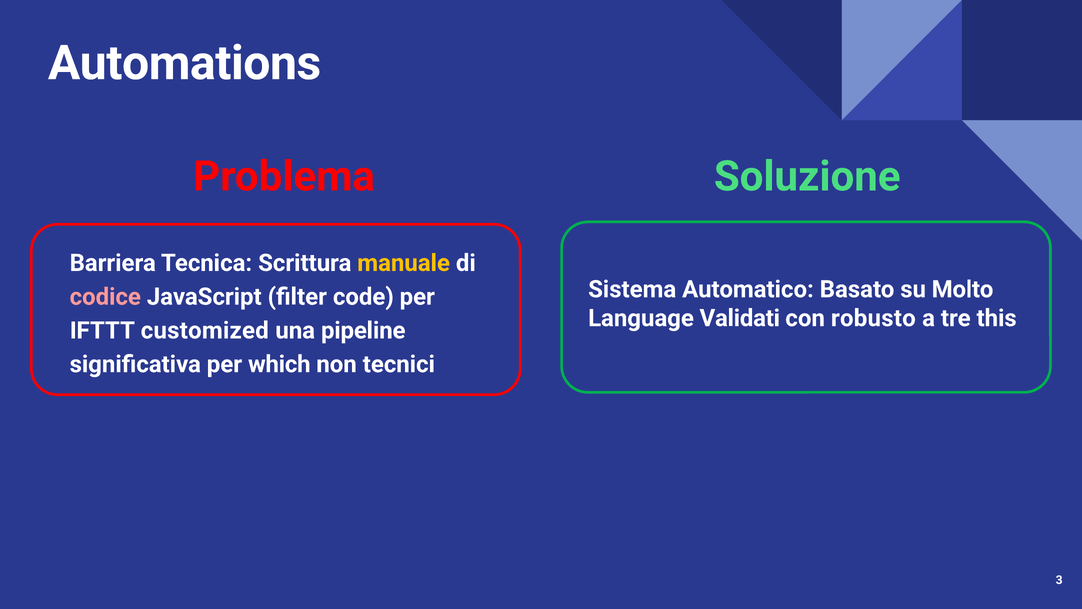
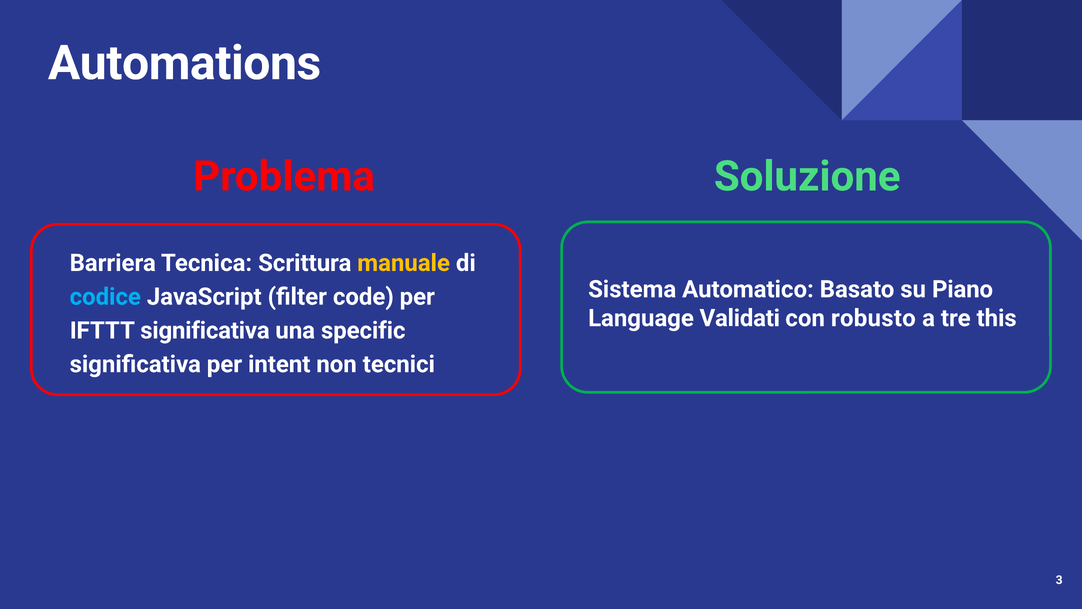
Molto: Molto -> Piano
codice colour: pink -> light blue
IFTTT customized: customized -> significativa
pipeline: pipeline -> specific
which: which -> intent
